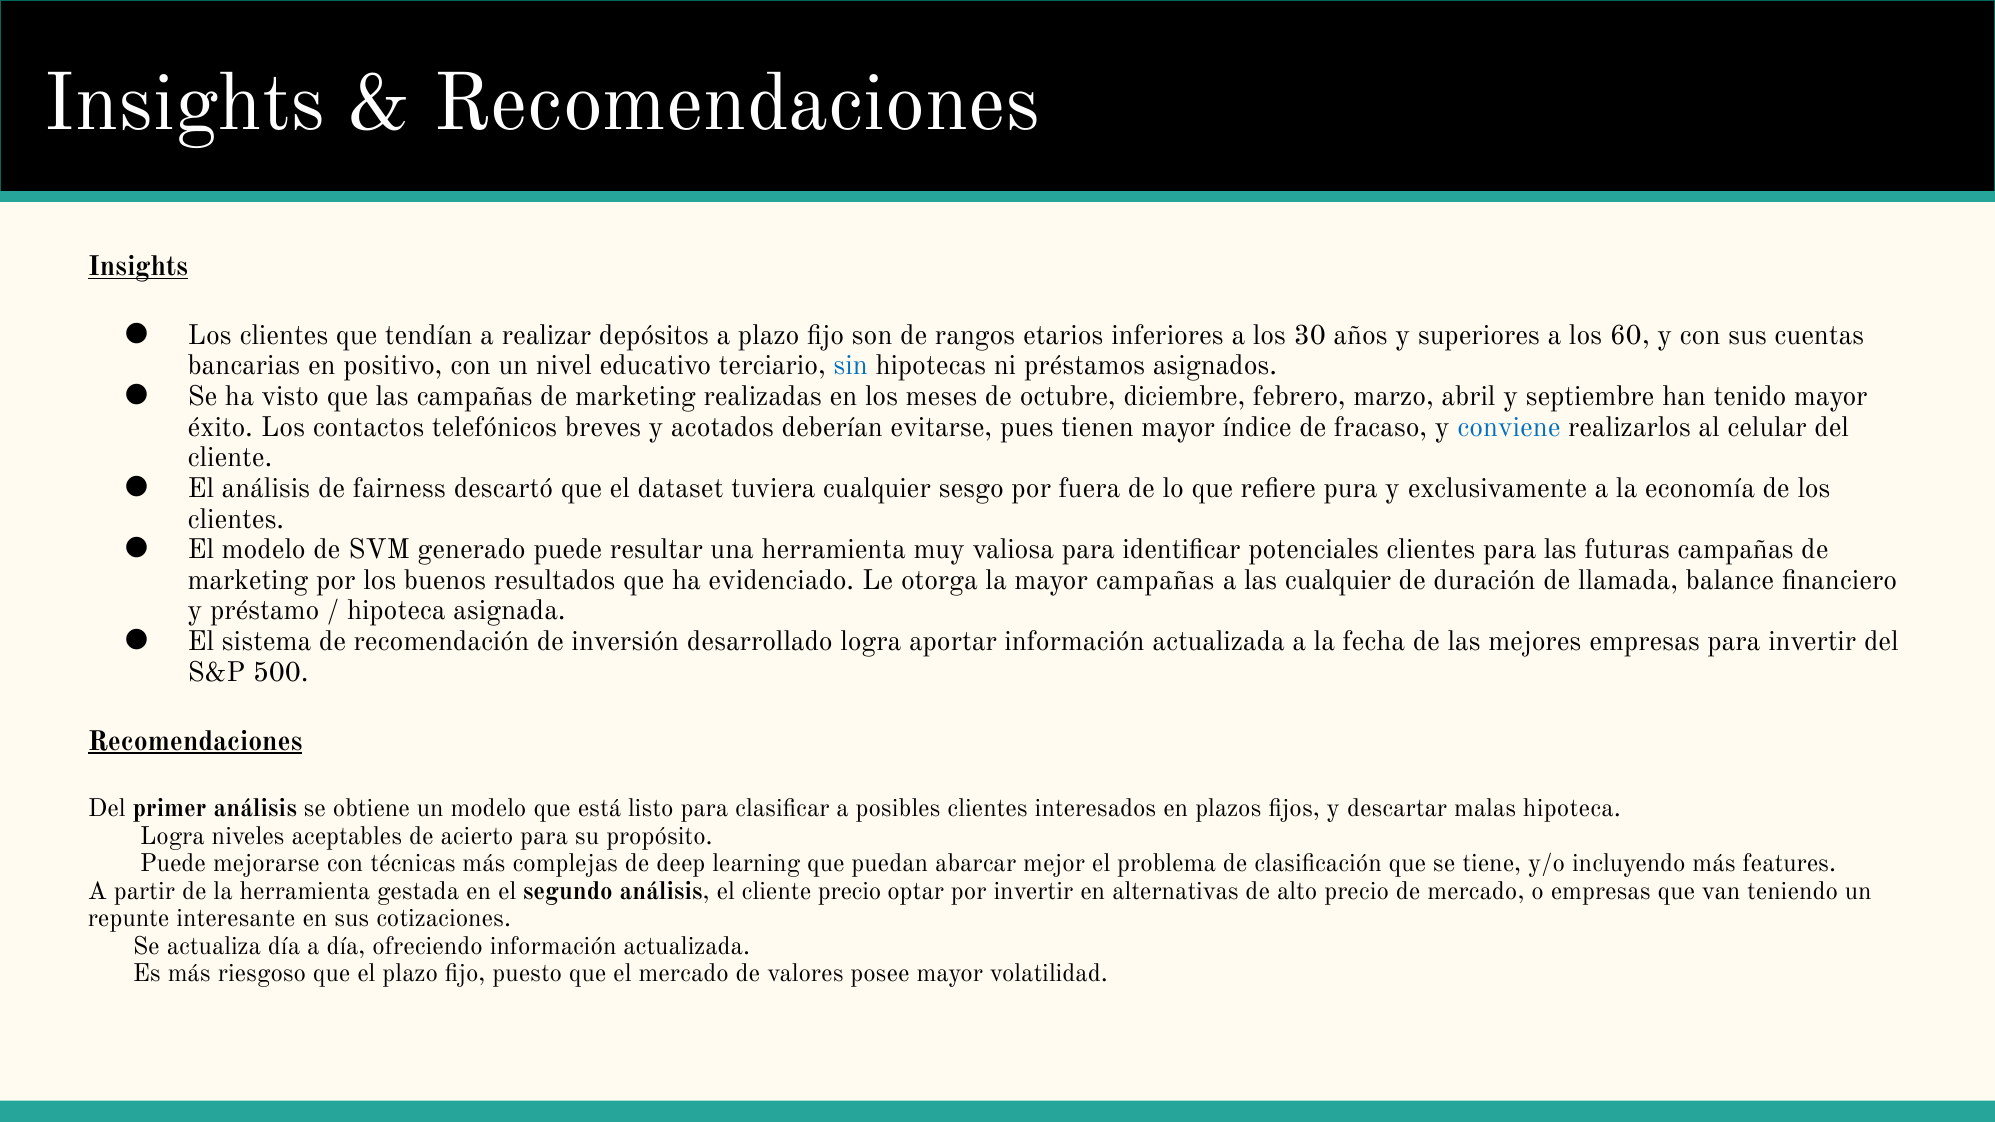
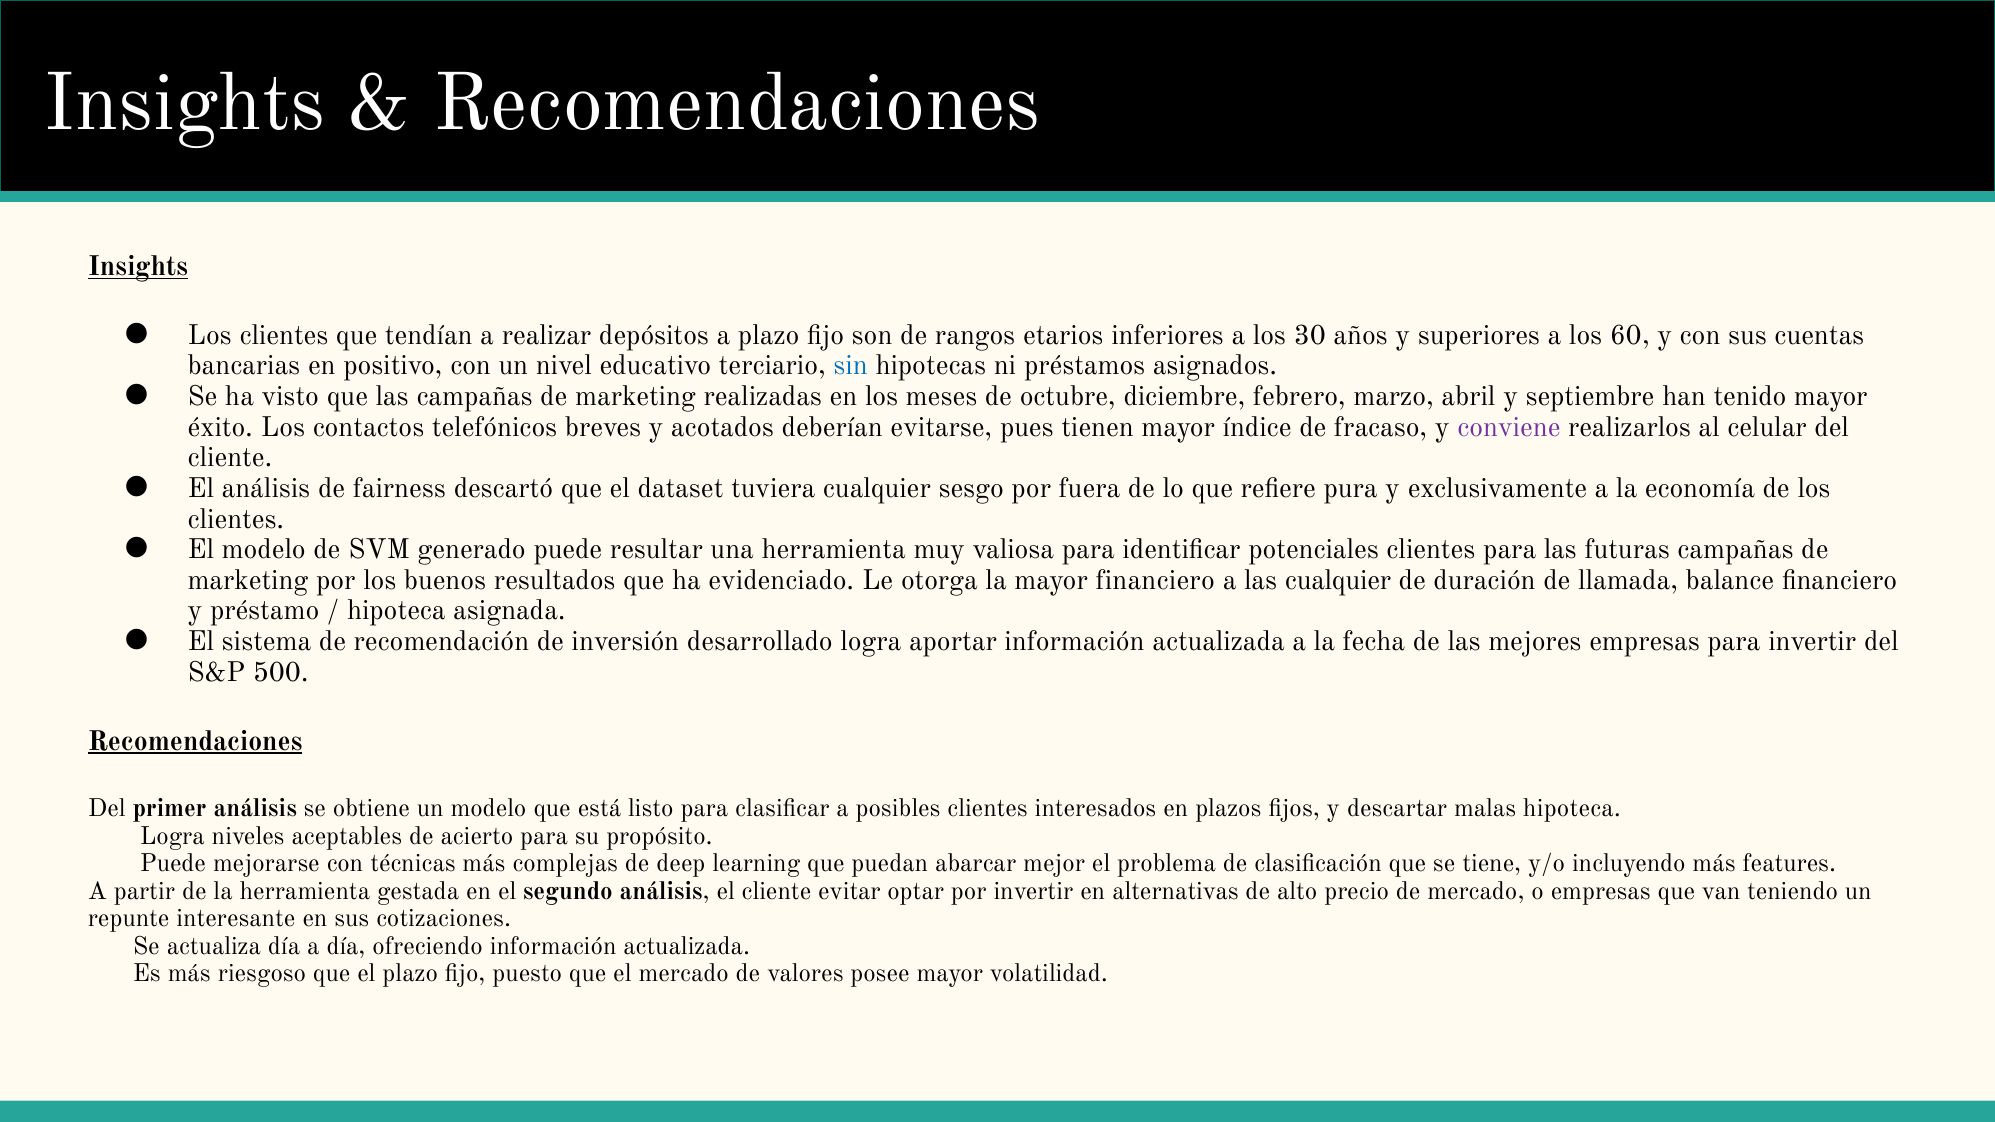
conviene colour: blue -> purple
mayor campañas: campañas -> financiero
cliente precio: precio -> evitar
